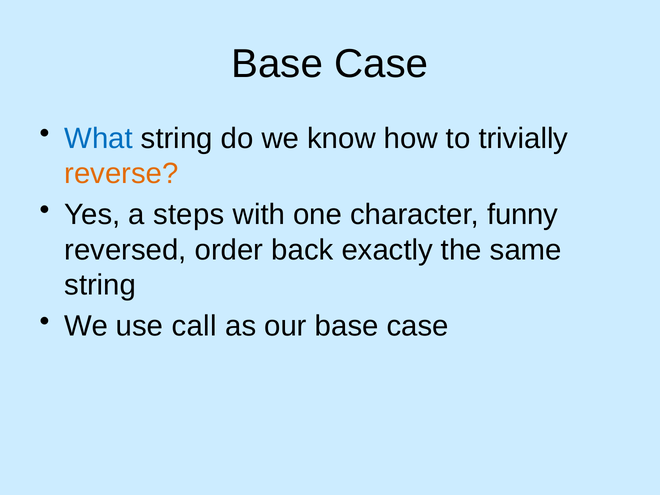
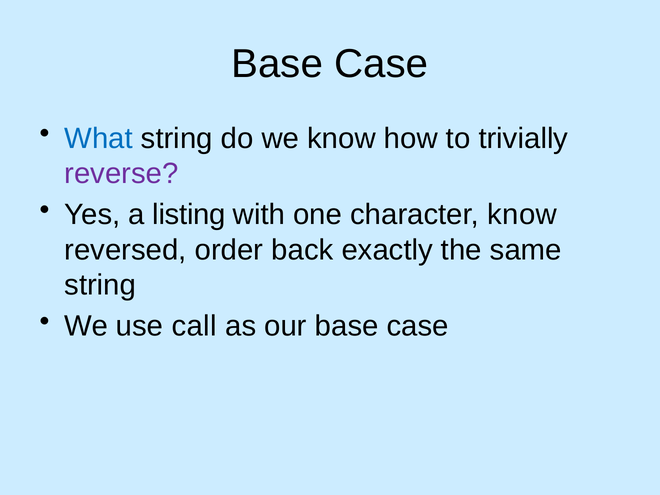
reverse colour: orange -> purple
steps: steps -> listing
character funny: funny -> know
